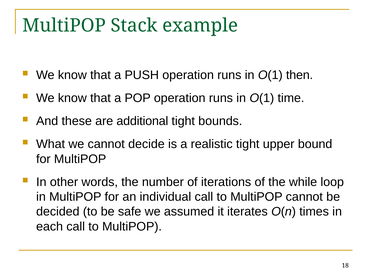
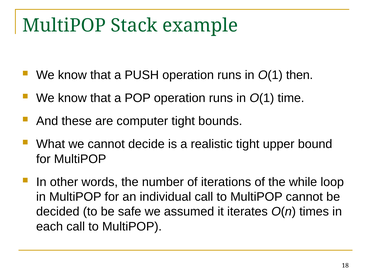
additional: additional -> computer
